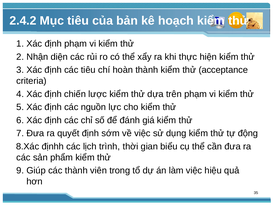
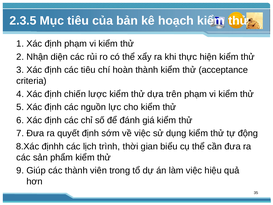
2.4.2: 2.4.2 -> 2.3.5
